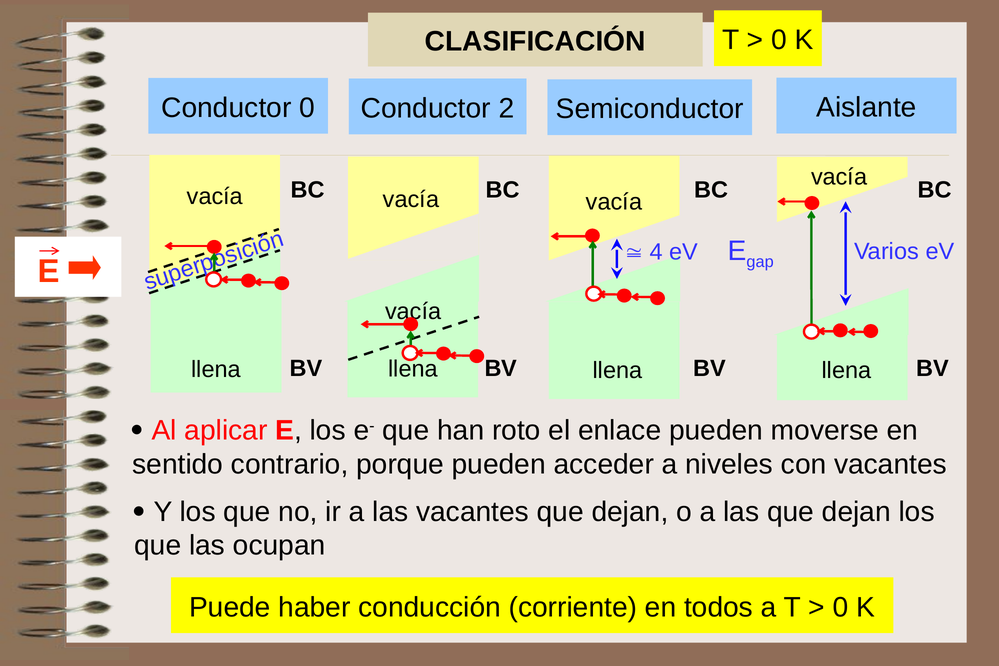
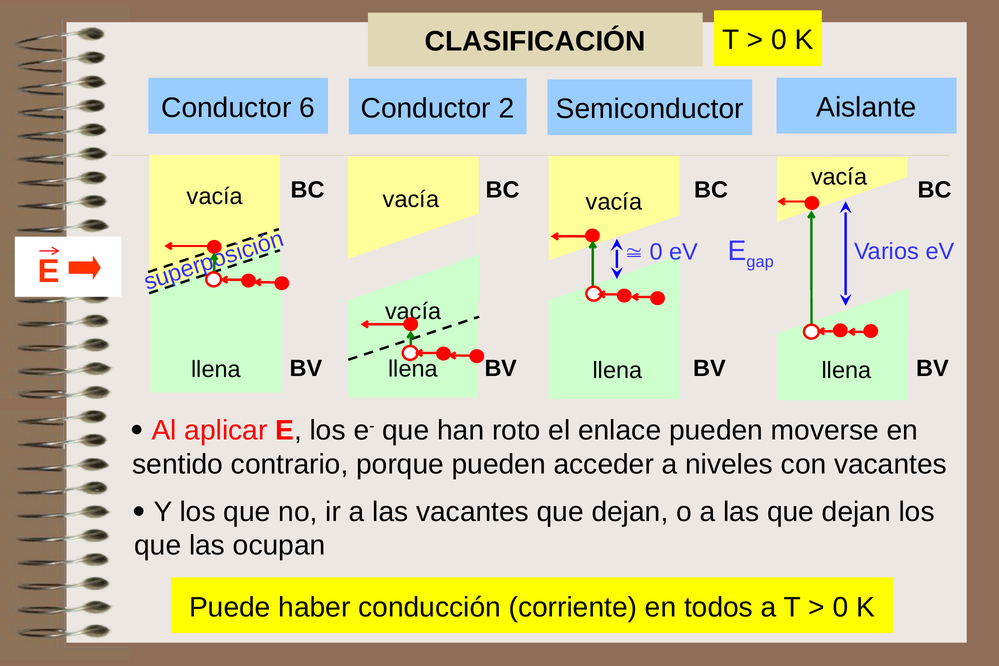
Conductor 0: 0 -> 6
4 at (656, 252): 4 -> 0
